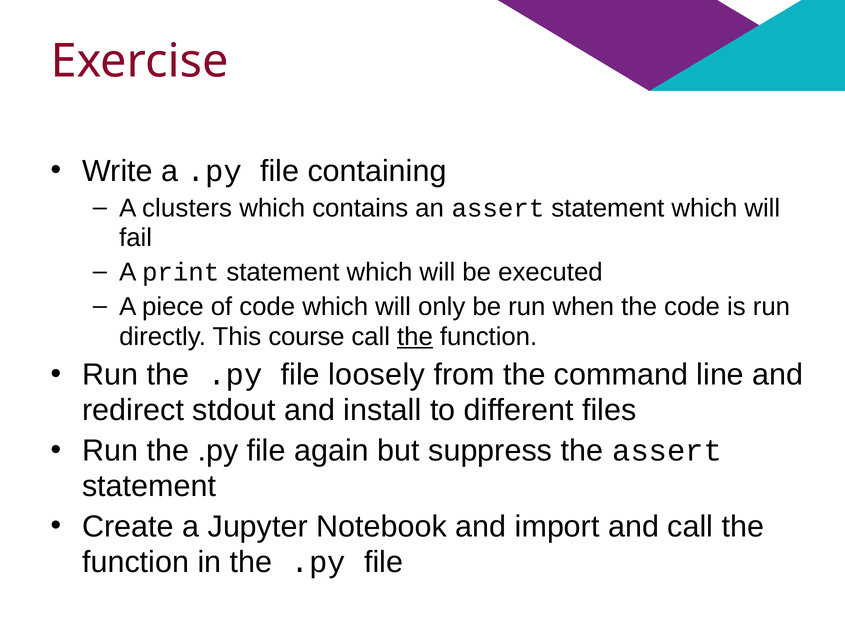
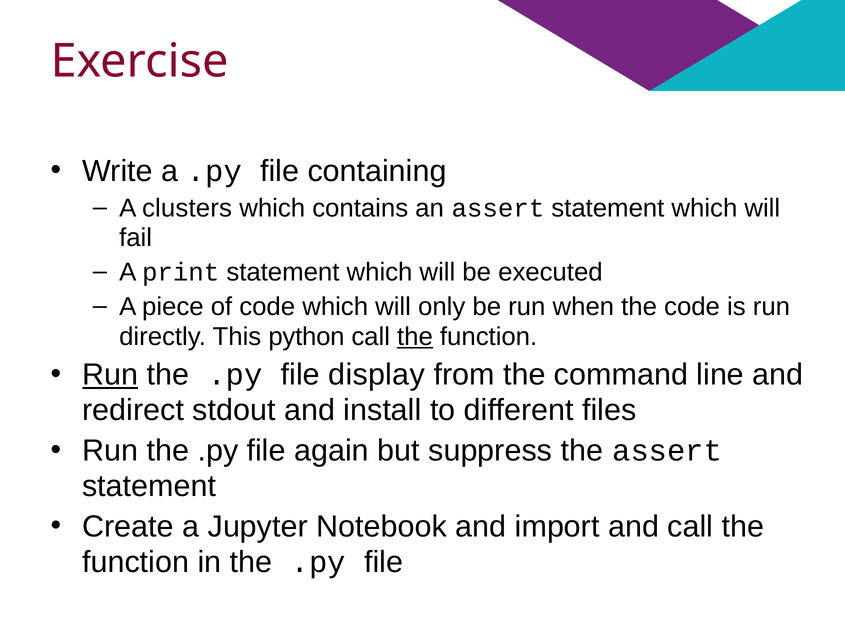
course: course -> python
Run at (110, 375) underline: none -> present
loosely: loosely -> display
